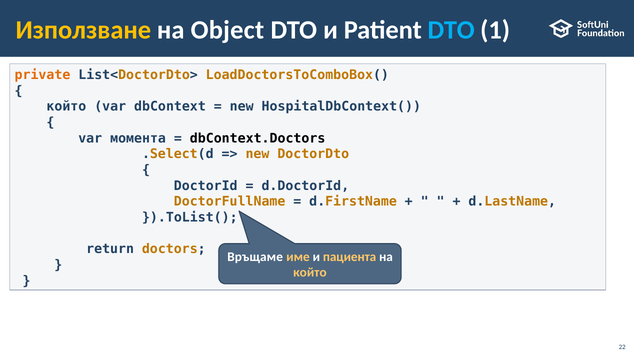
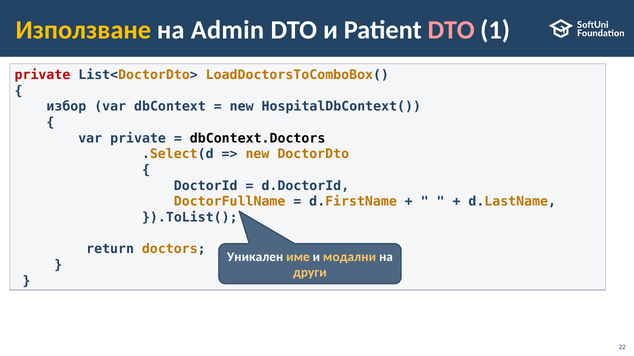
Object: Object -> Admin
DTO at (451, 30) colour: light blue -> pink
private at (42, 75) colour: orange -> red
който at (66, 107): който -> избор
var момента: момента -> private
Връщаме: Връщаме -> Уникален
пациента: пациента -> модални
който at (310, 273): който -> други
